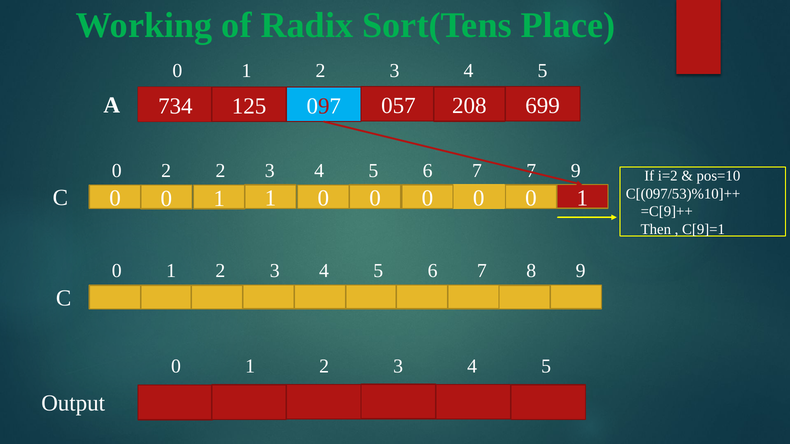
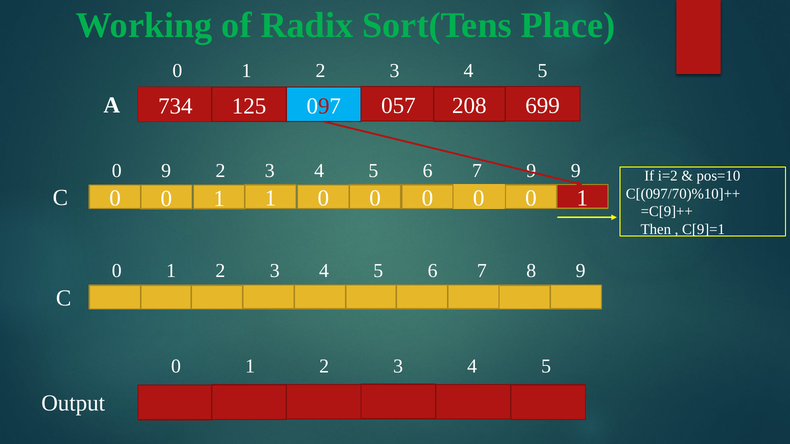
0 2: 2 -> 9
7 7: 7 -> 9
C[(097/53)%10]++: C[(097/53)%10]++ -> C[(097/70)%10]++
